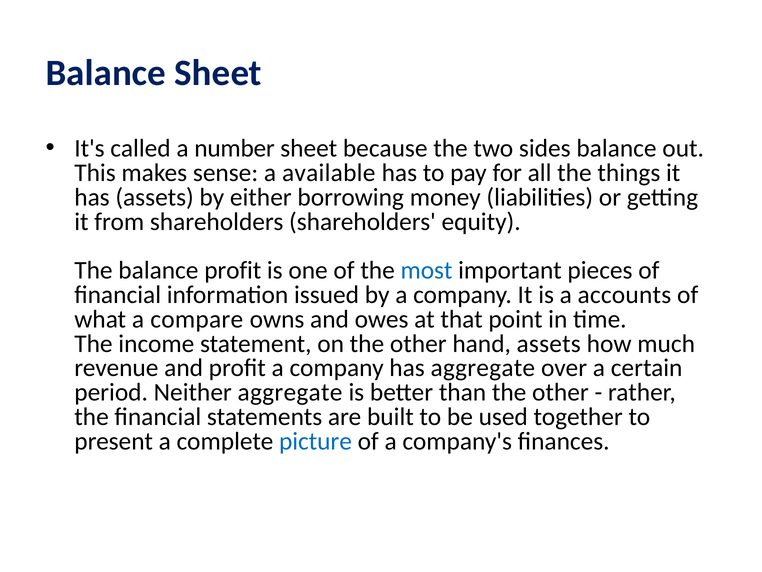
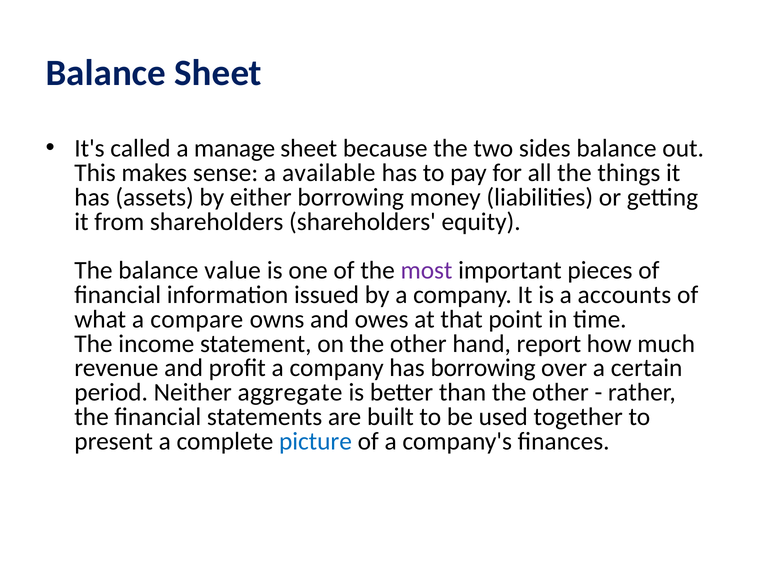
number: number -> manage
balance profit: profit -> value
most colour: blue -> purple
hand assets: assets -> report
has aggregate: aggregate -> borrowing
